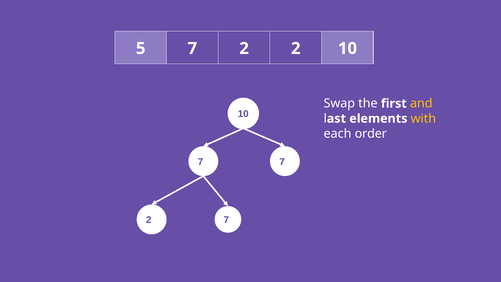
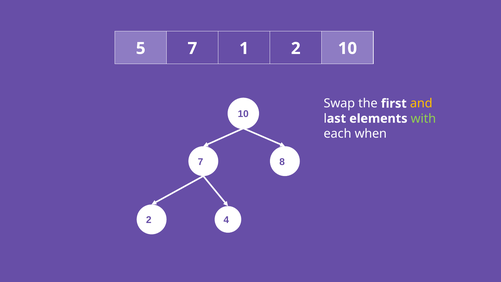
5 7 2: 2 -> 1
with colour: yellow -> light green
order: order -> when
7 7: 7 -> 8
2 7: 7 -> 4
